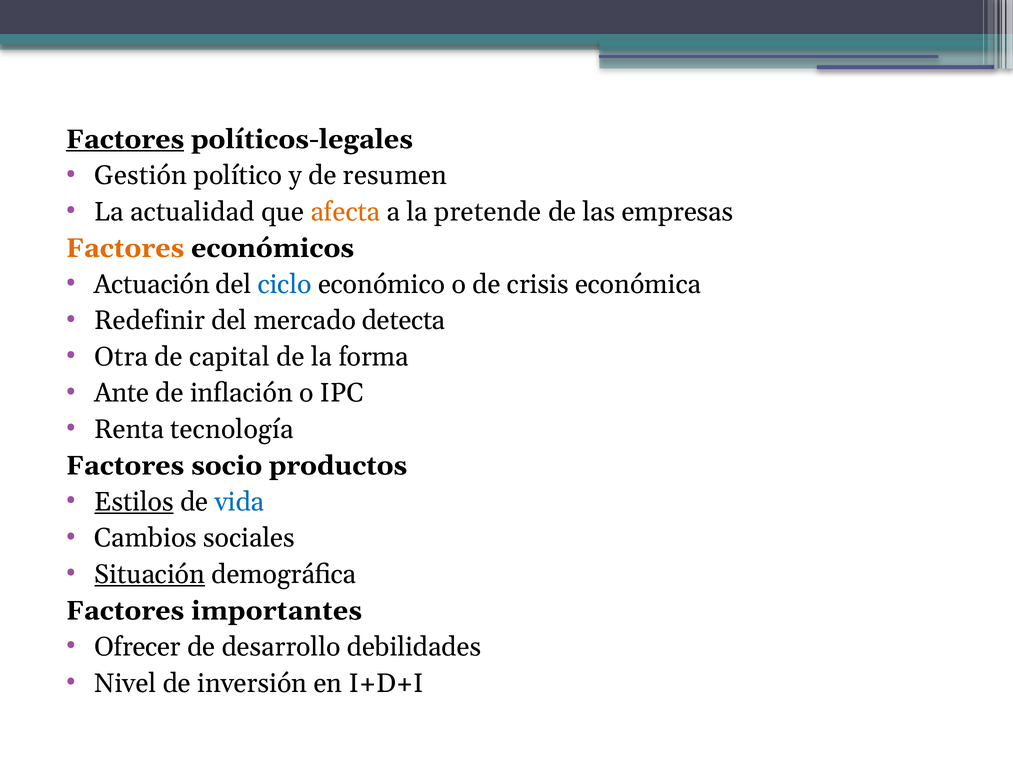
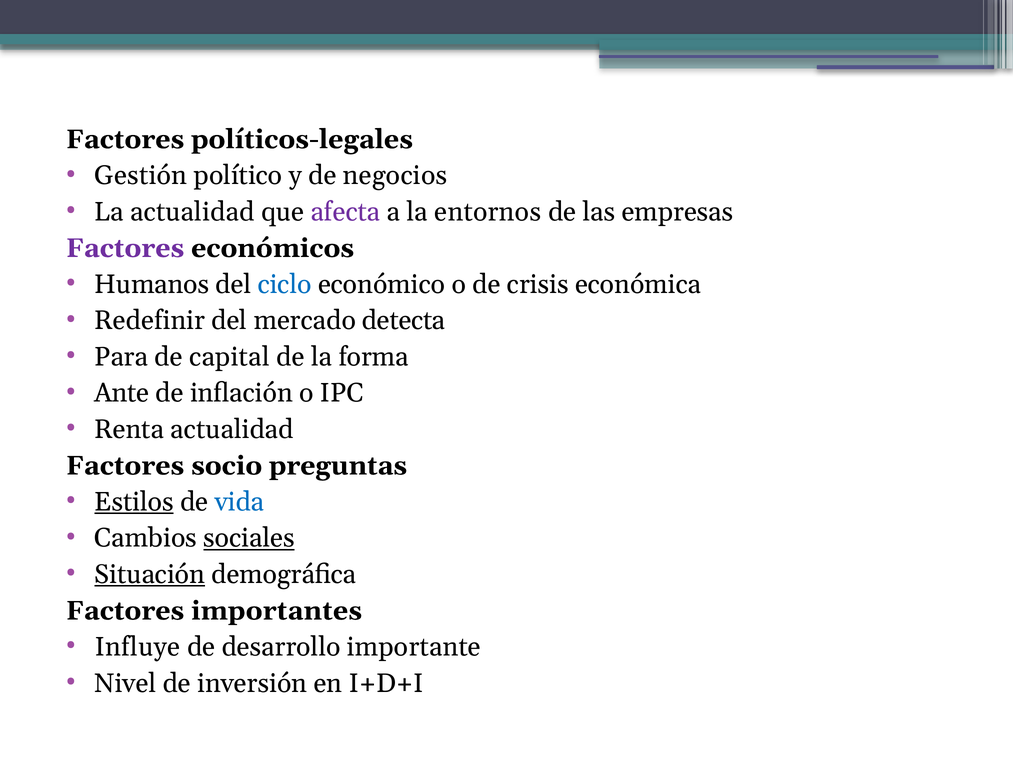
Factores at (125, 140) underline: present -> none
resumen: resumen -> negocios
afecta colour: orange -> purple
pretende: pretende -> entornos
Factores at (125, 248) colour: orange -> purple
Actuación: Actuación -> Humanos
Otra: Otra -> Para
Renta tecnología: tecnología -> actualidad
productos: productos -> preguntas
sociales underline: none -> present
Ofrecer: Ofrecer -> Influye
debilidades: debilidades -> importante
